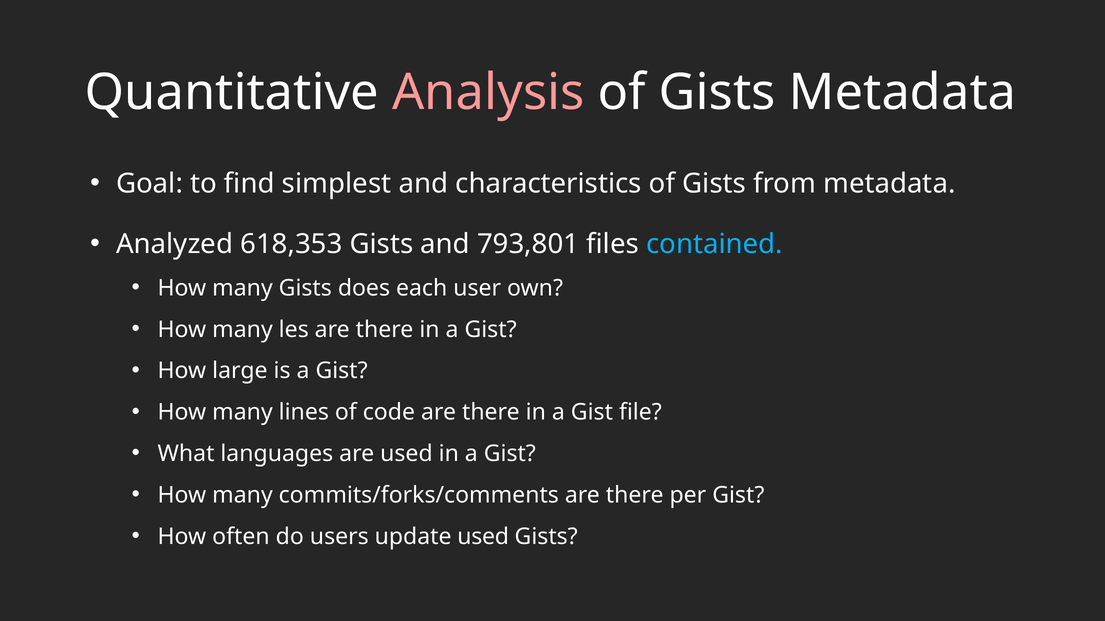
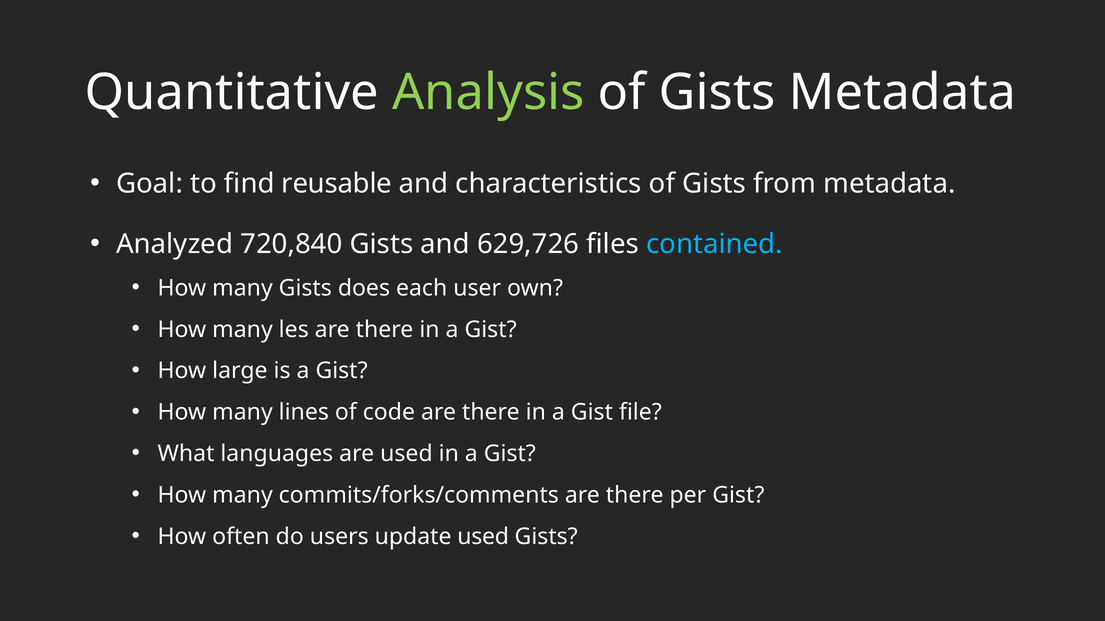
Analysis colour: pink -> light green
simplest: simplest -> reusable
618,353: 618,353 -> 720,840
793,801: 793,801 -> 629,726
